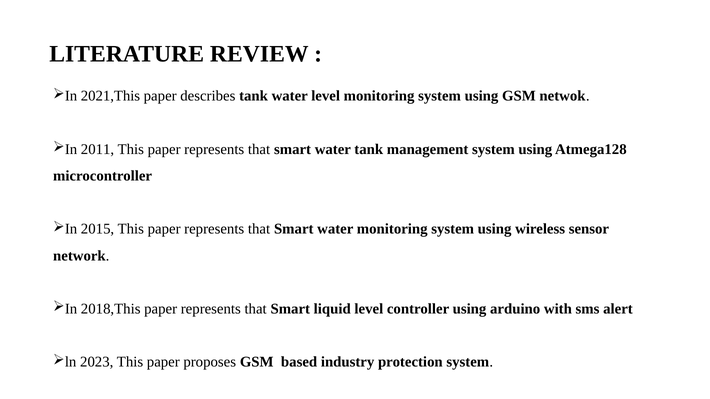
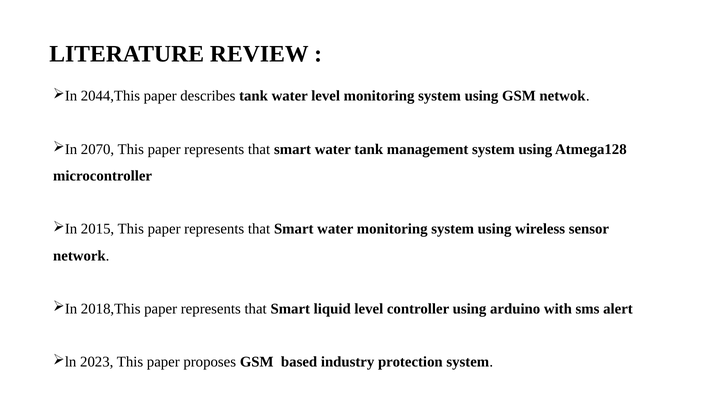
2021,This: 2021,This -> 2044,This
2011: 2011 -> 2070
